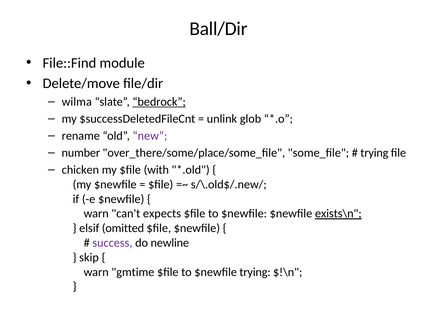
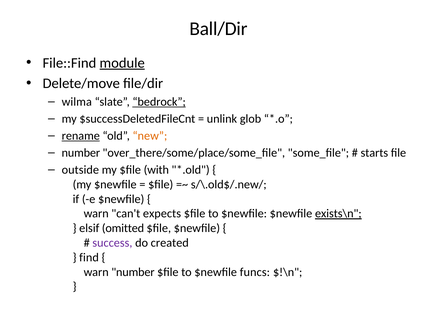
module underline: none -> present
rename underline: none -> present
new colour: purple -> orange
trying at (374, 153): trying -> starts
chicken: chicken -> outside
newline: newline -> created
skip: skip -> find
warn gmtime: gmtime -> number
$newfile trying: trying -> funcs
